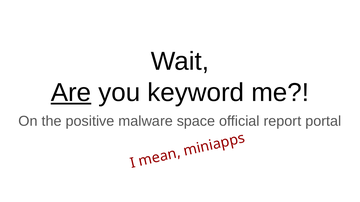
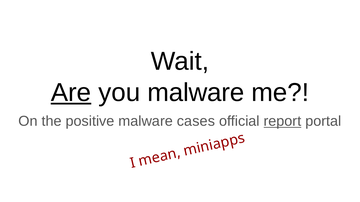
you keyword: keyword -> malware
space: space -> cases
report underline: none -> present
